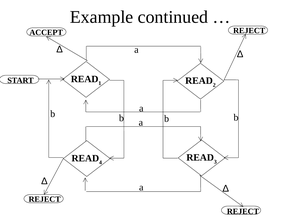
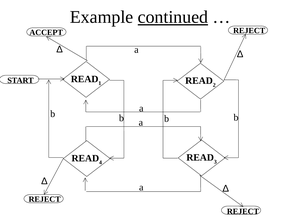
continued underline: none -> present
